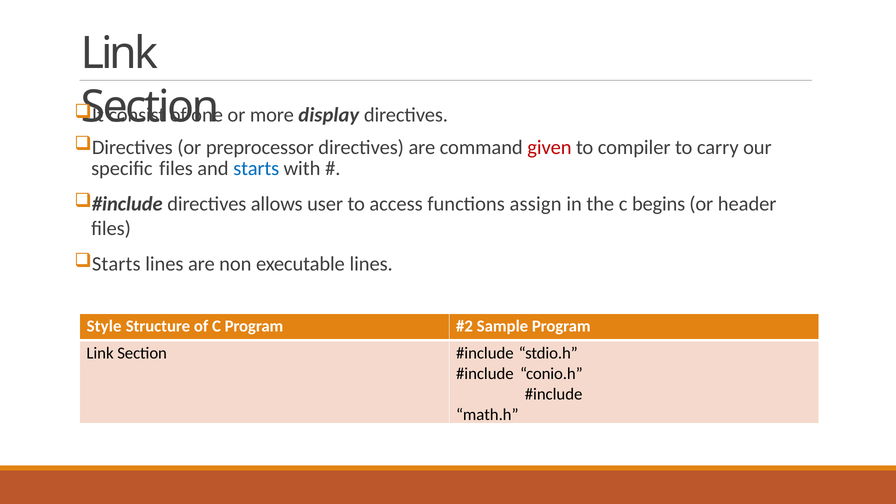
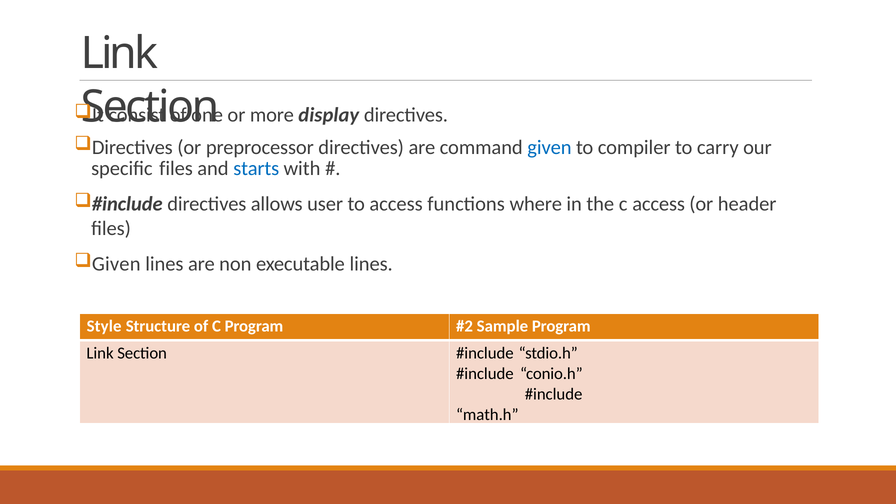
given at (549, 147) colour: red -> blue
assign: assign -> where
c begins: begins -> access
Starts at (116, 264): Starts -> Given
